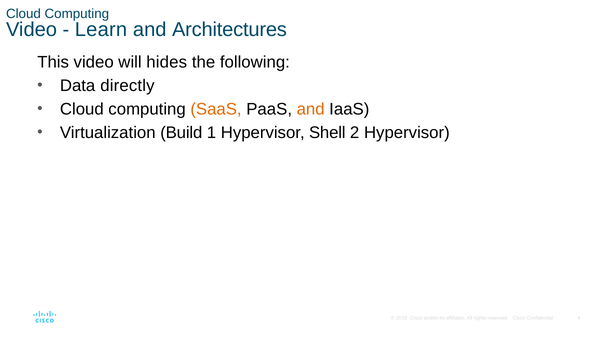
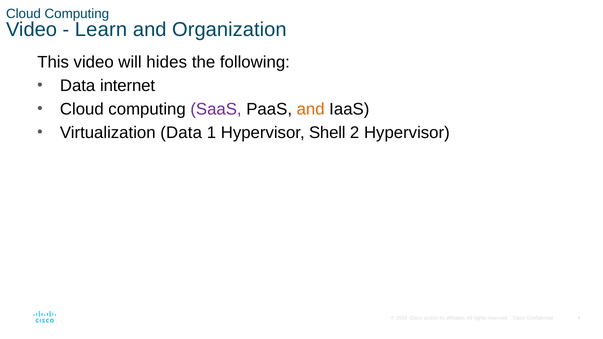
Architectures: Architectures -> Organization
directly: directly -> internet
SaaS colour: orange -> purple
Virtualization Build: Build -> Data
